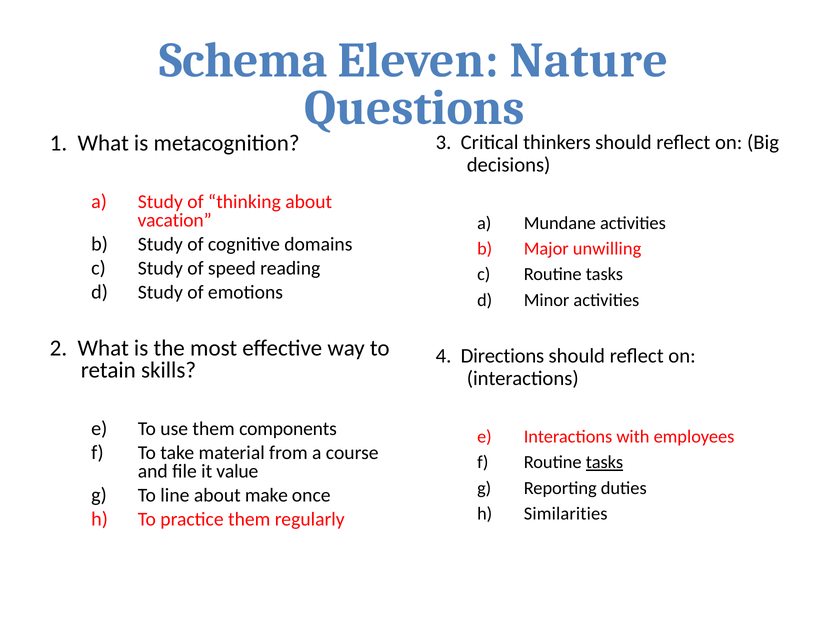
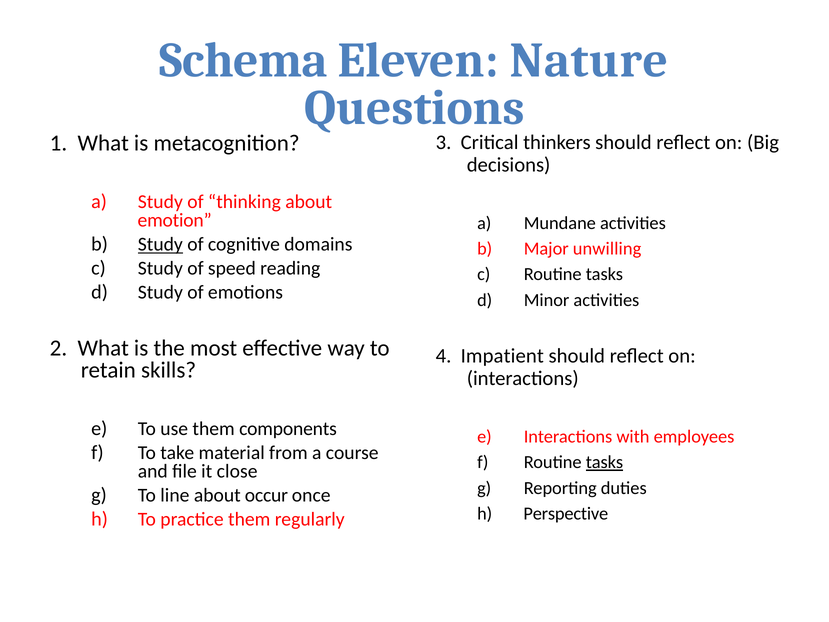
vacation: vacation -> emotion
Study at (160, 244) underline: none -> present
Directions: Directions -> Impatient
value: value -> close
make: make -> occur
Similarities: Similarities -> Perspective
